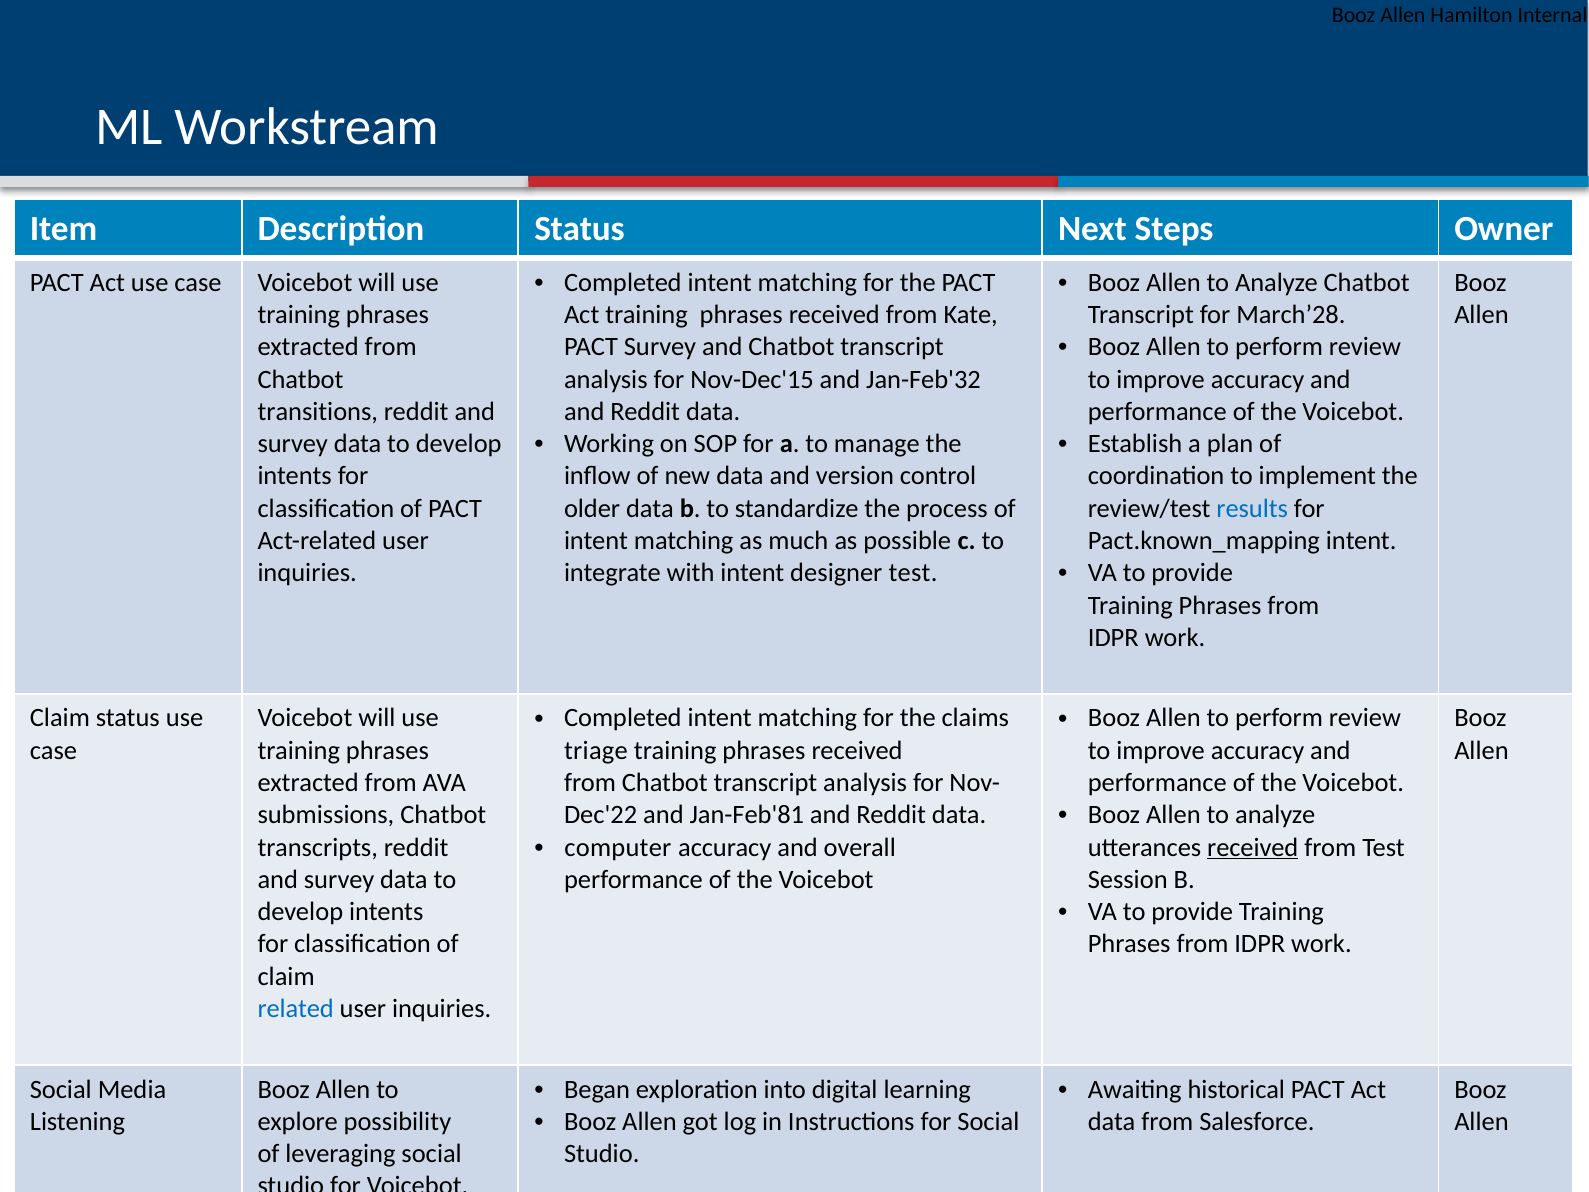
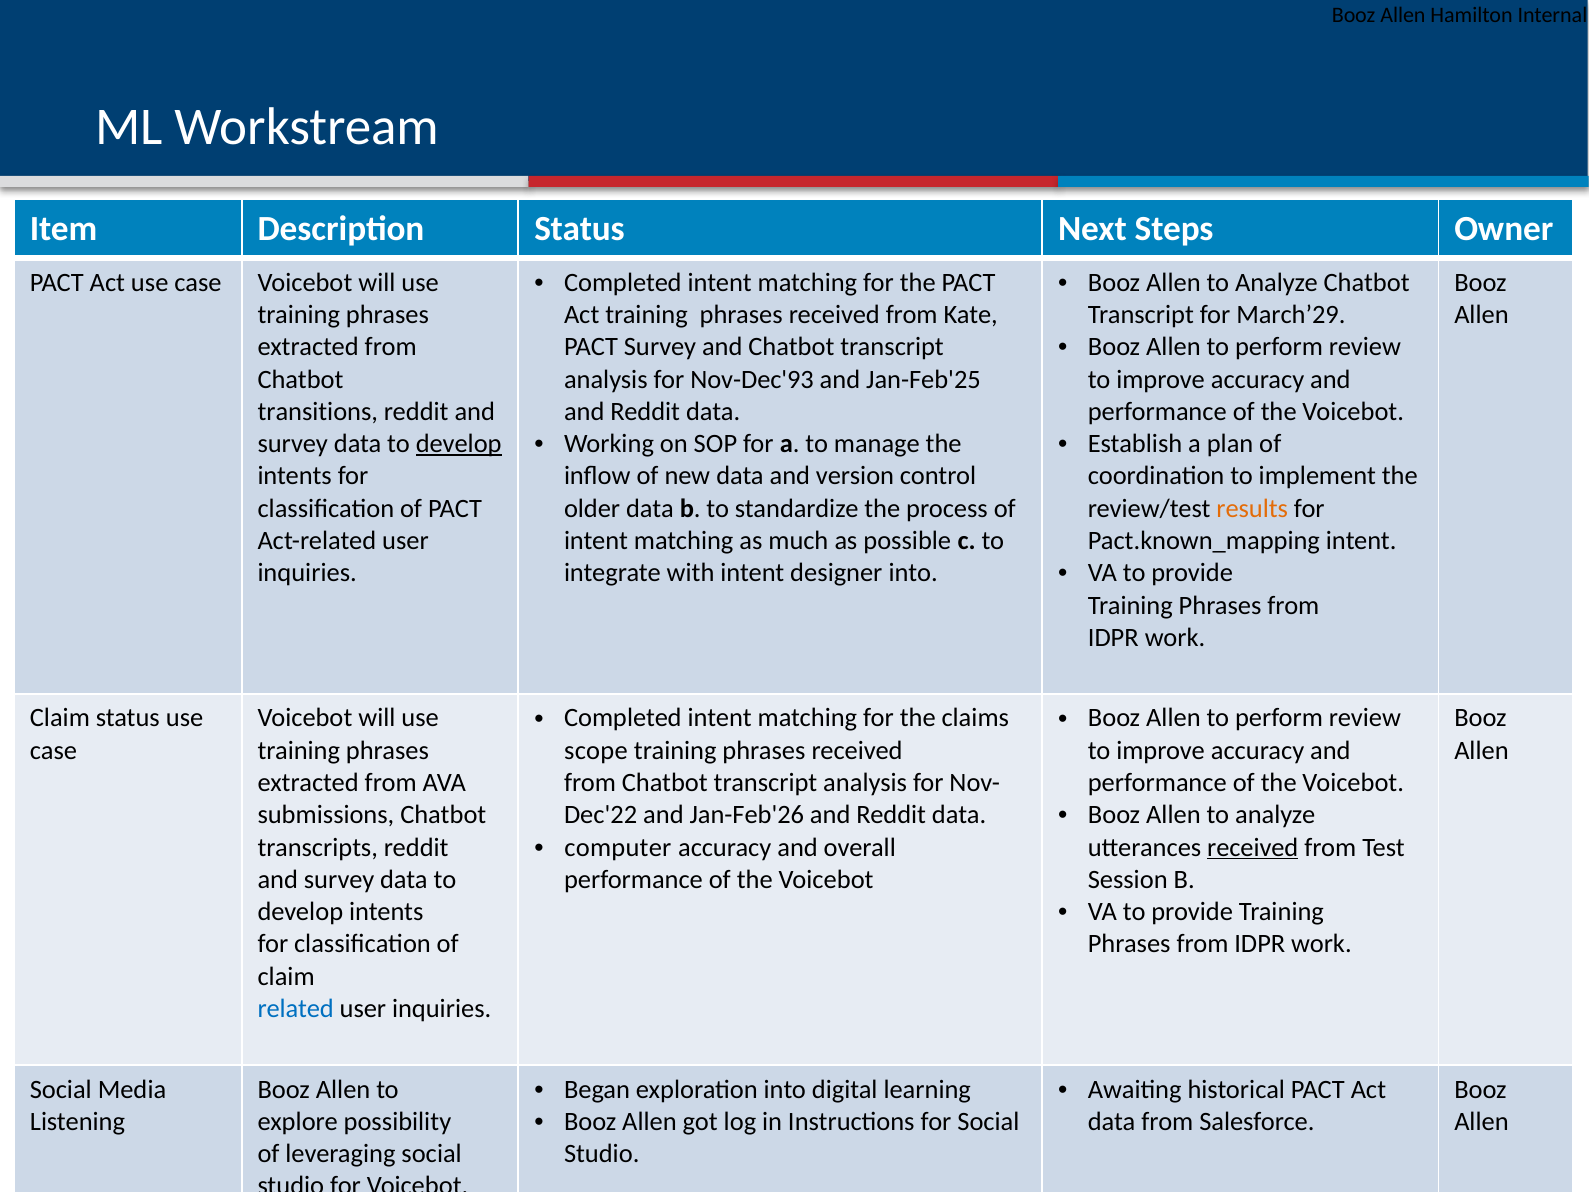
March’28: March’28 -> March’29
Nov-Dec'15: Nov-Dec'15 -> Nov-Dec'93
Jan-Feb'32: Jan-Feb'32 -> Jan-Feb'25
develop at (459, 444) underline: none -> present
results colour: blue -> orange
designer test: test -> into
triage: triage -> scope
Jan-Feb'81: Jan-Feb'81 -> Jan-Feb'26
